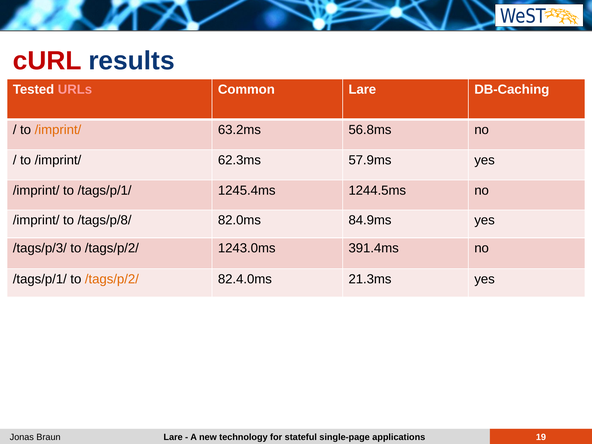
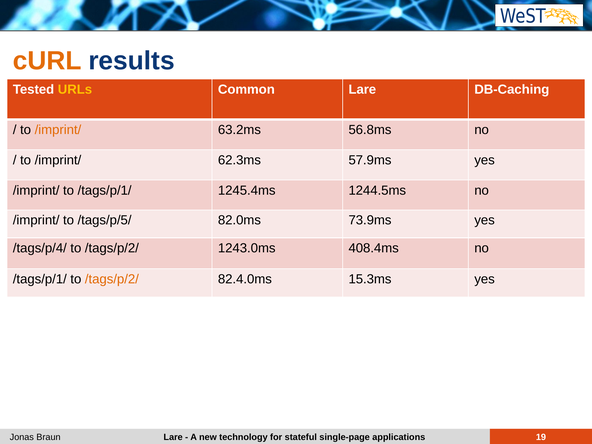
cURL colour: red -> orange
URLs colour: pink -> yellow
/tags/p/8/: /tags/p/8/ -> /tags/p/5/
84.9ms: 84.9ms -> 73.9ms
/tags/p/3/: /tags/p/3/ -> /tags/p/4/
391.4ms: 391.4ms -> 408.4ms
21.3ms: 21.3ms -> 15.3ms
